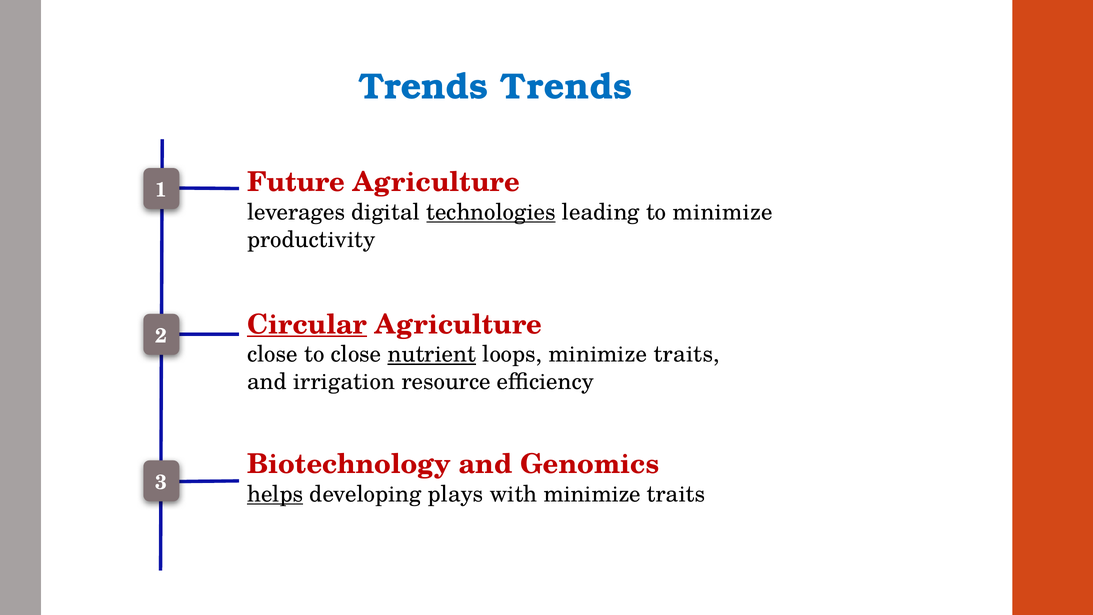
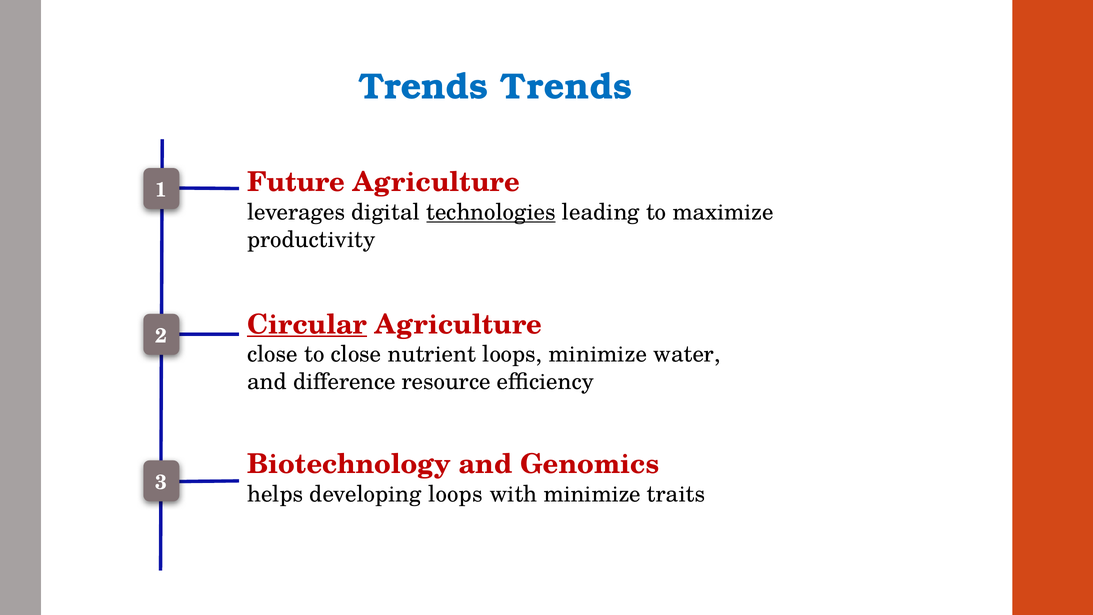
to minimize: minimize -> maximize
nutrient underline: present -> none
loops minimize traits: traits -> water
irrigation: irrigation -> difference
helps underline: present -> none
developing plays: plays -> loops
